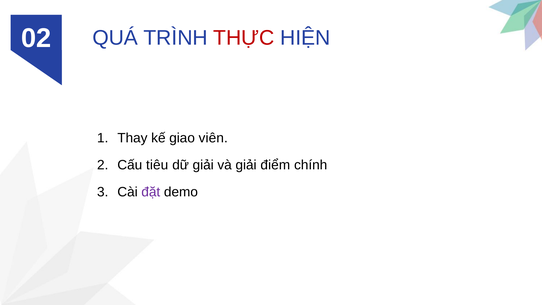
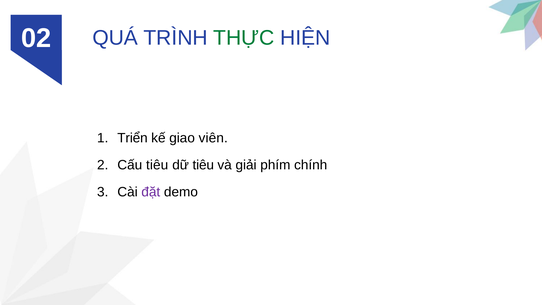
THỰC colour: red -> green
Thay: Thay -> Triển
dữ giải: giải -> tiêu
điểm: điểm -> phím
